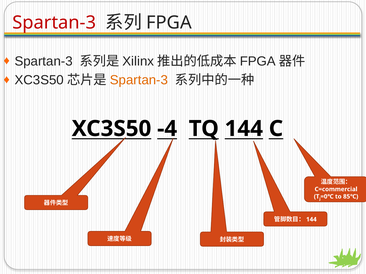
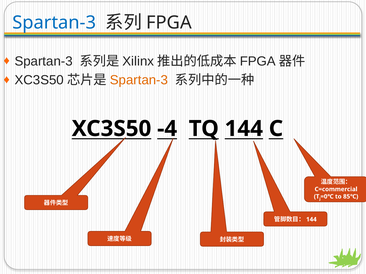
Spartan-3 at (54, 23) colour: red -> blue
